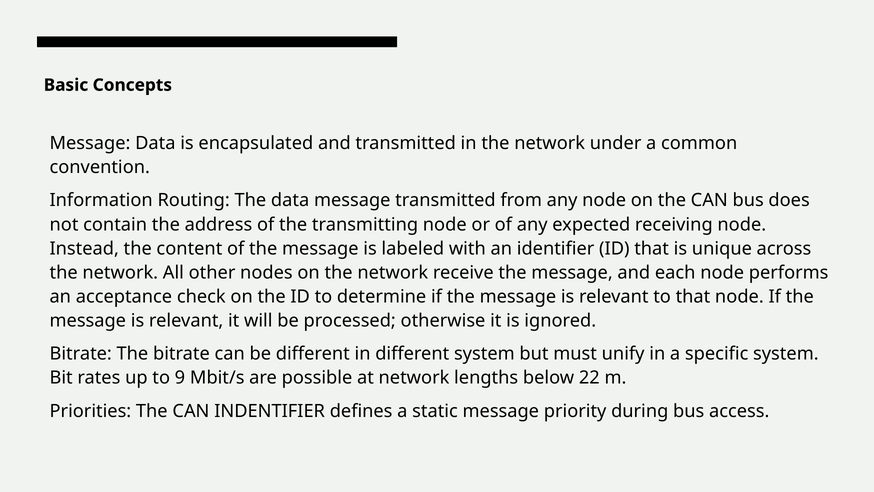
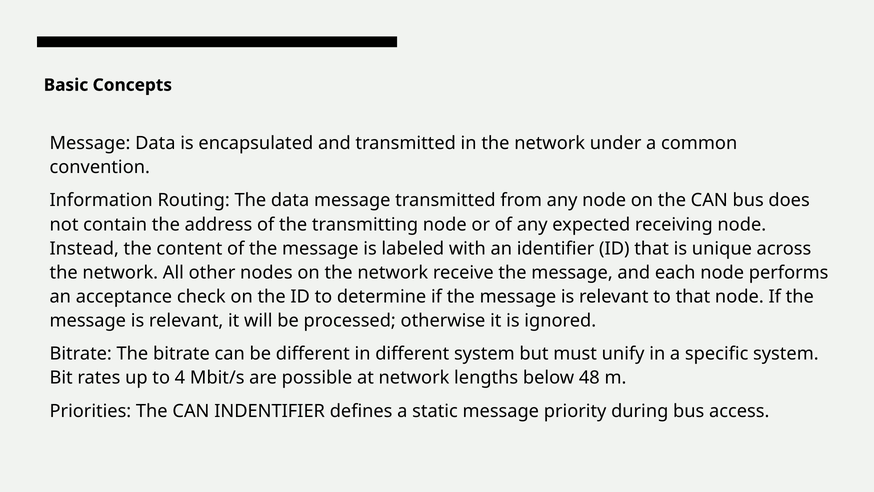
9: 9 -> 4
22: 22 -> 48
